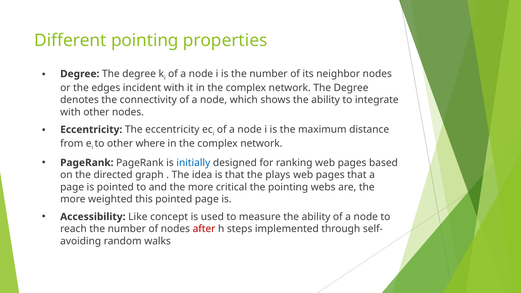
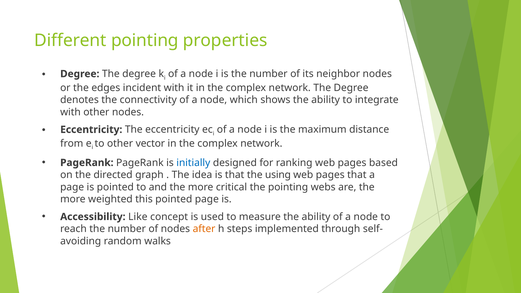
where: where -> vector
plays: plays -> using
after colour: red -> orange
